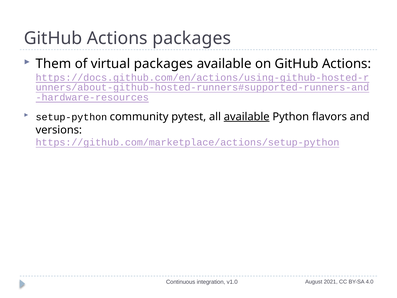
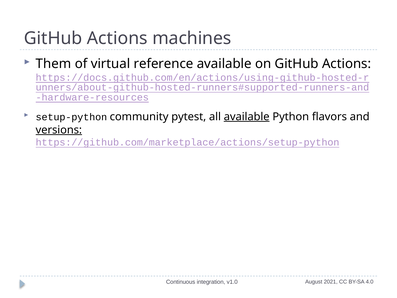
Actions packages: packages -> machines
virtual packages: packages -> reference
versions underline: none -> present
